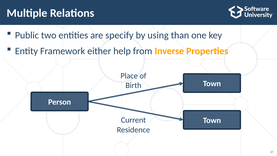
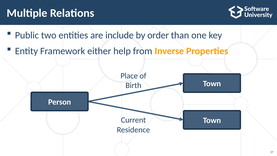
specify: specify -> include
using: using -> order
